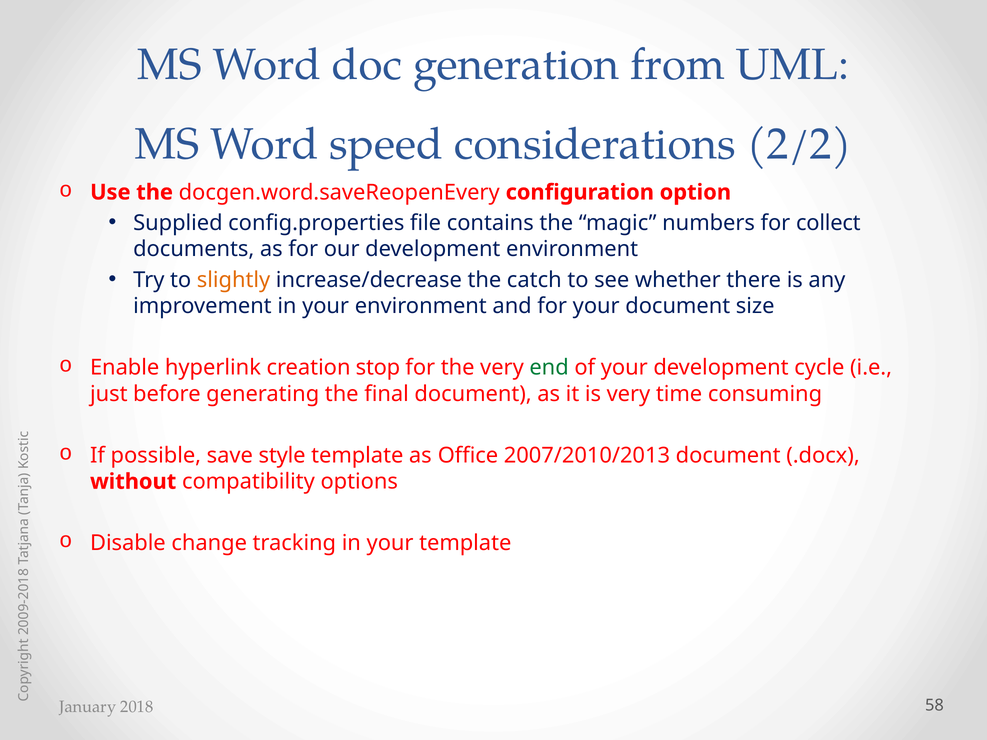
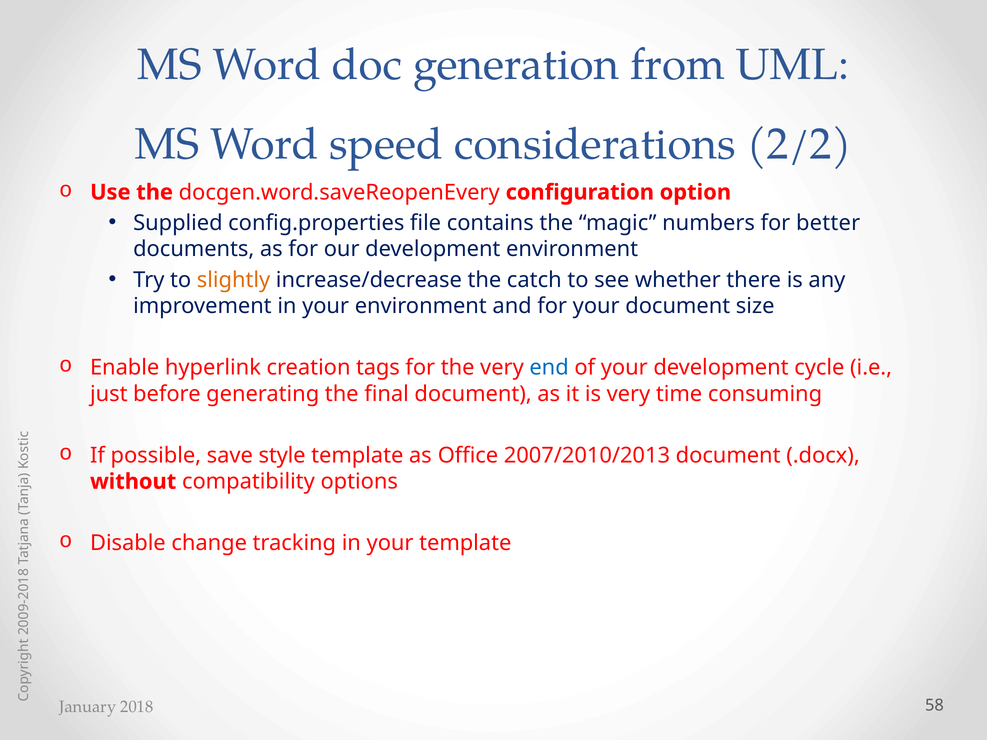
collect: collect -> better
stop: stop -> tags
end colour: green -> blue
